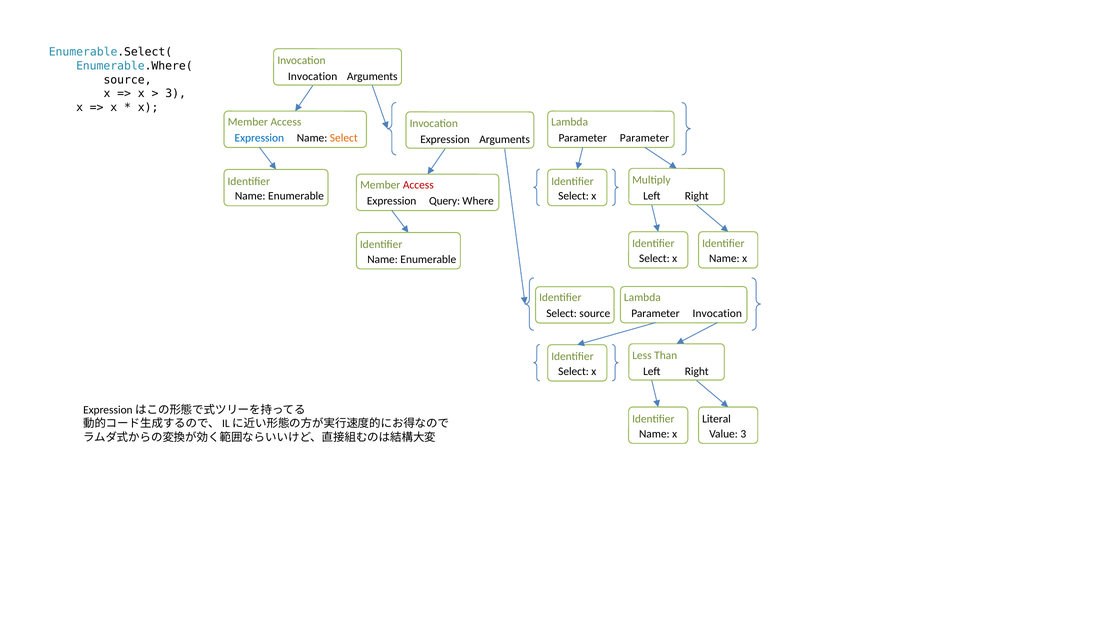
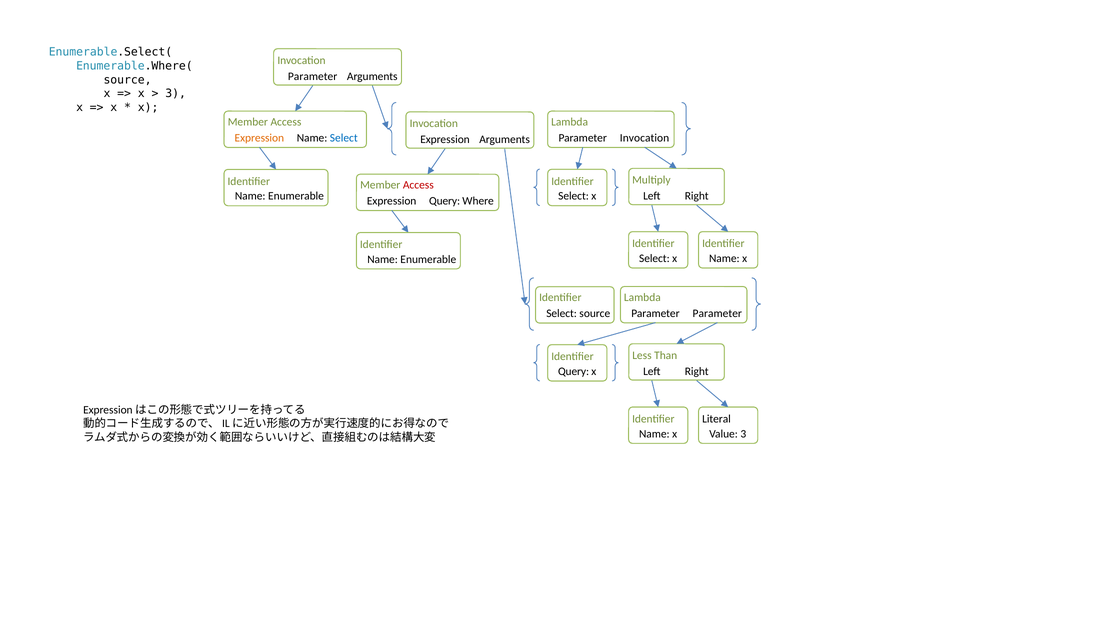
Invocation at (313, 76): Invocation -> Parameter
Expression at (259, 138) colour: blue -> orange
Select at (344, 138) colour: orange -> blue
Parameter at (645, 138): Parameter -> Invocation
Invocation at (717, 313): Invocation -> Parameter
Select at (574, 372): Select -> Query
